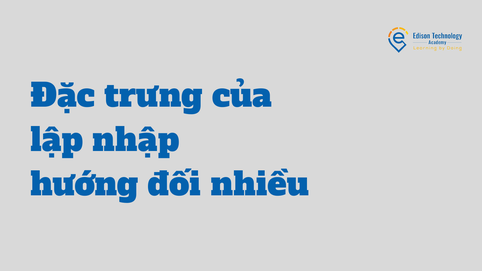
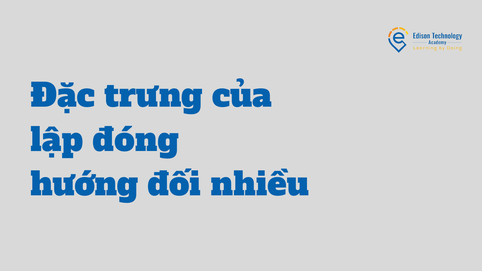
nhập: nhập -> đóng
